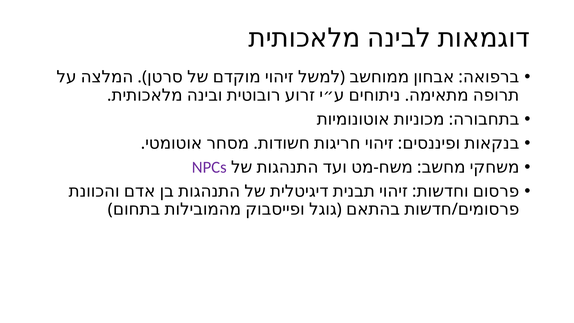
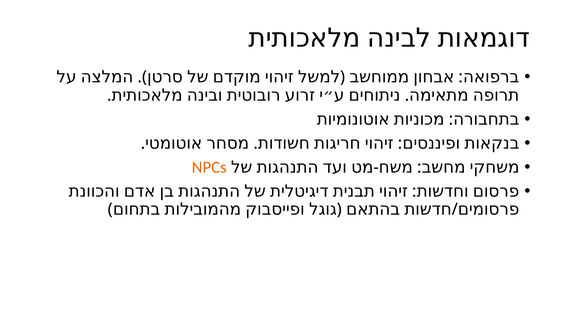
NPCs colour: purple -> orange
